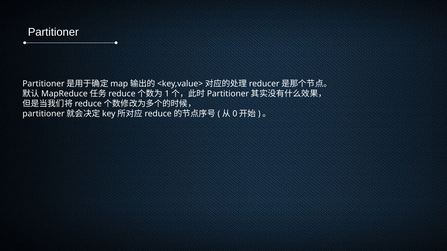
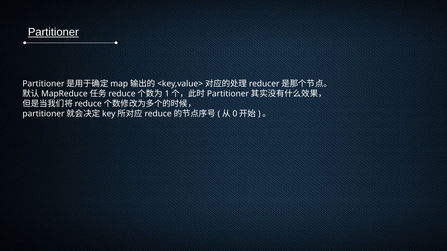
Partitioner underline: none -> present
